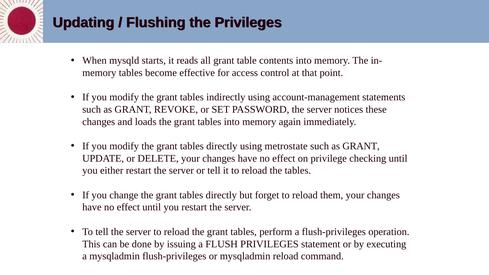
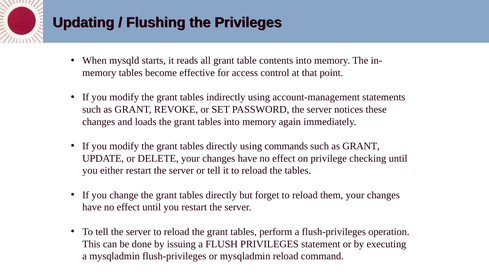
metrostate: metrostate -> commands
